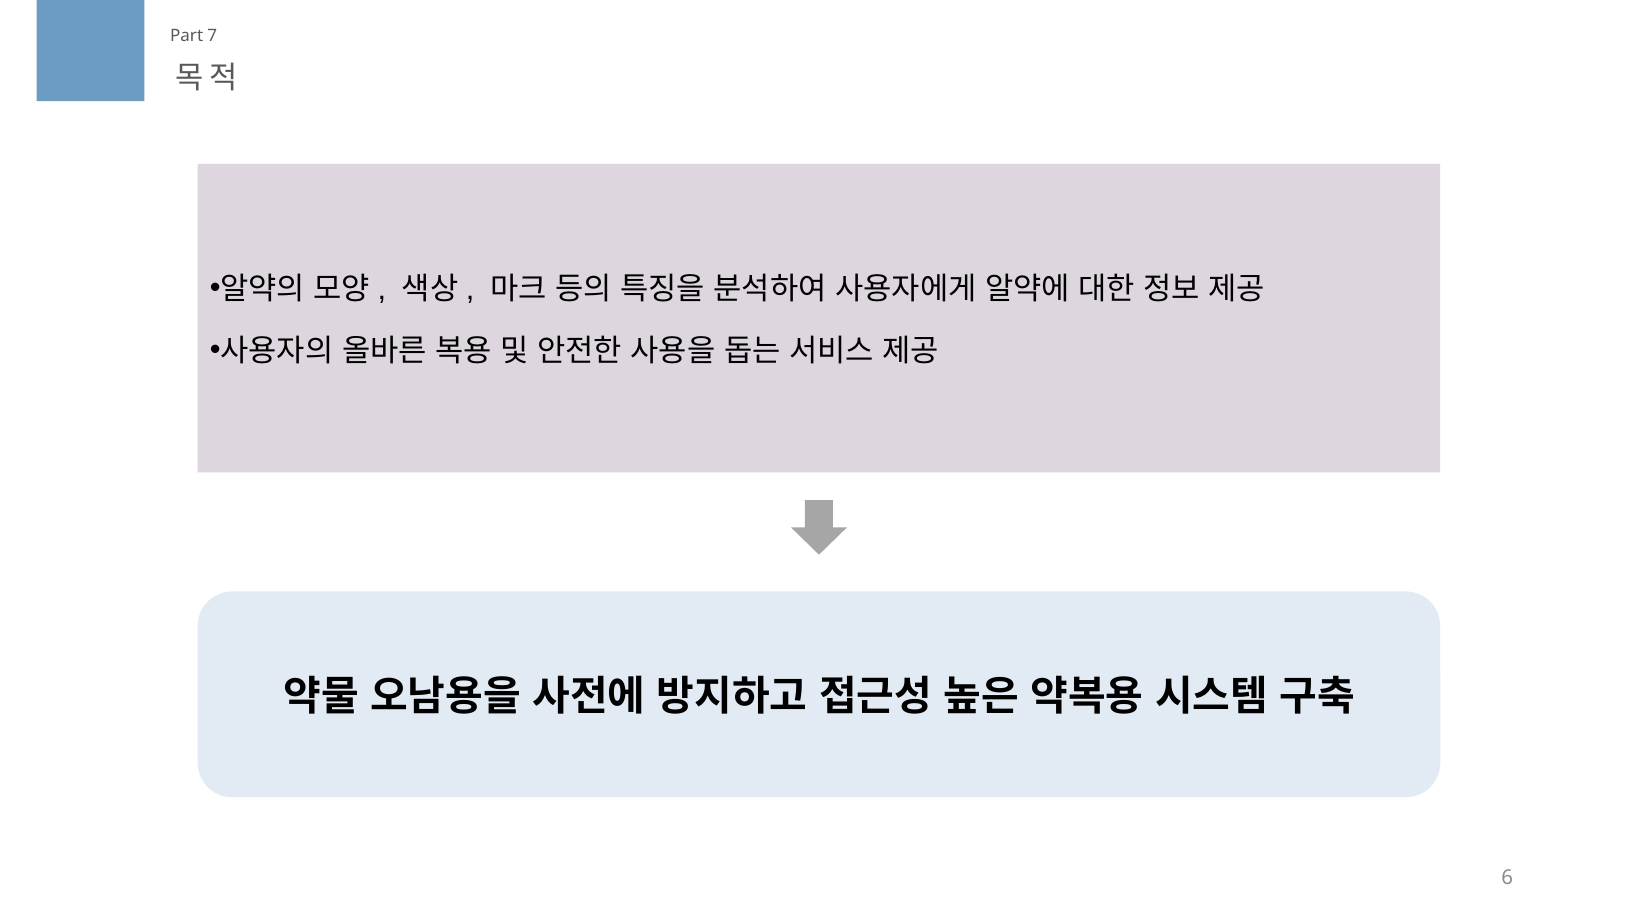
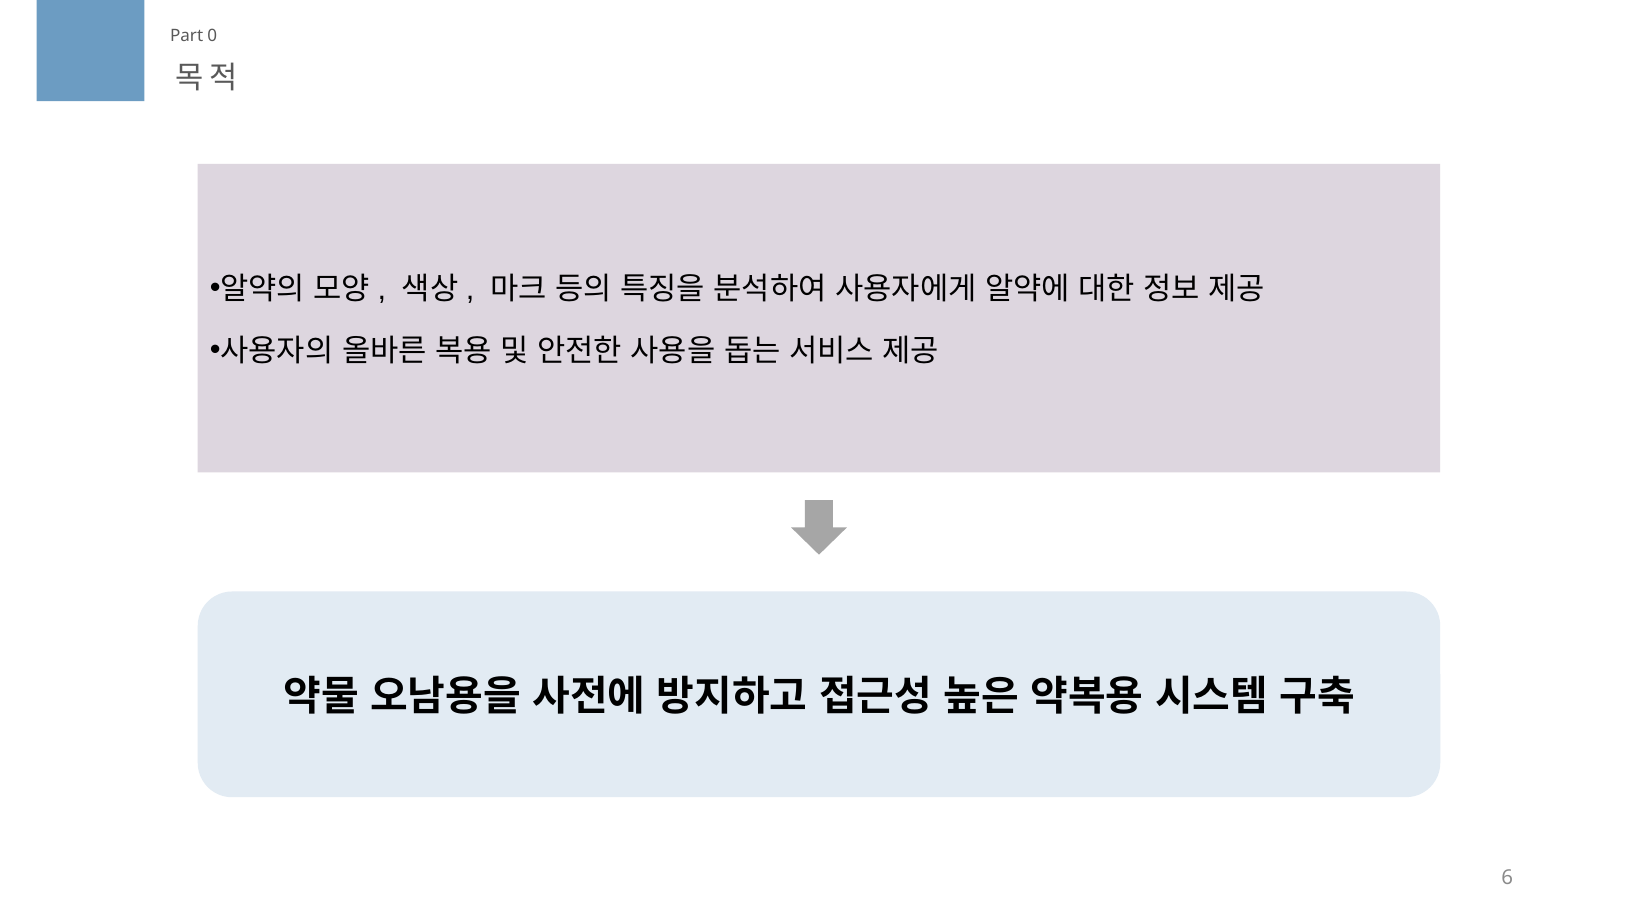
7: 7 -> 0
